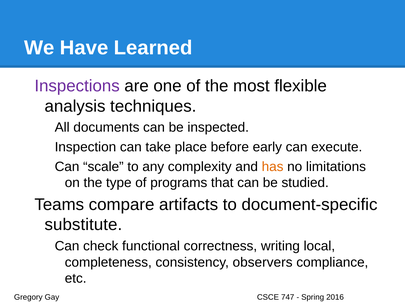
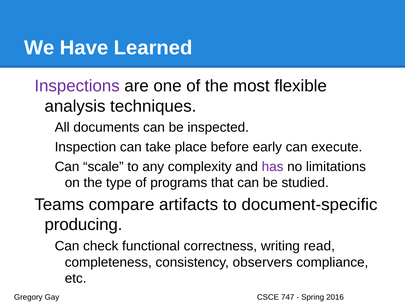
has colour: orange -> purple
substitute: substitute -> producing
local: local -> read
